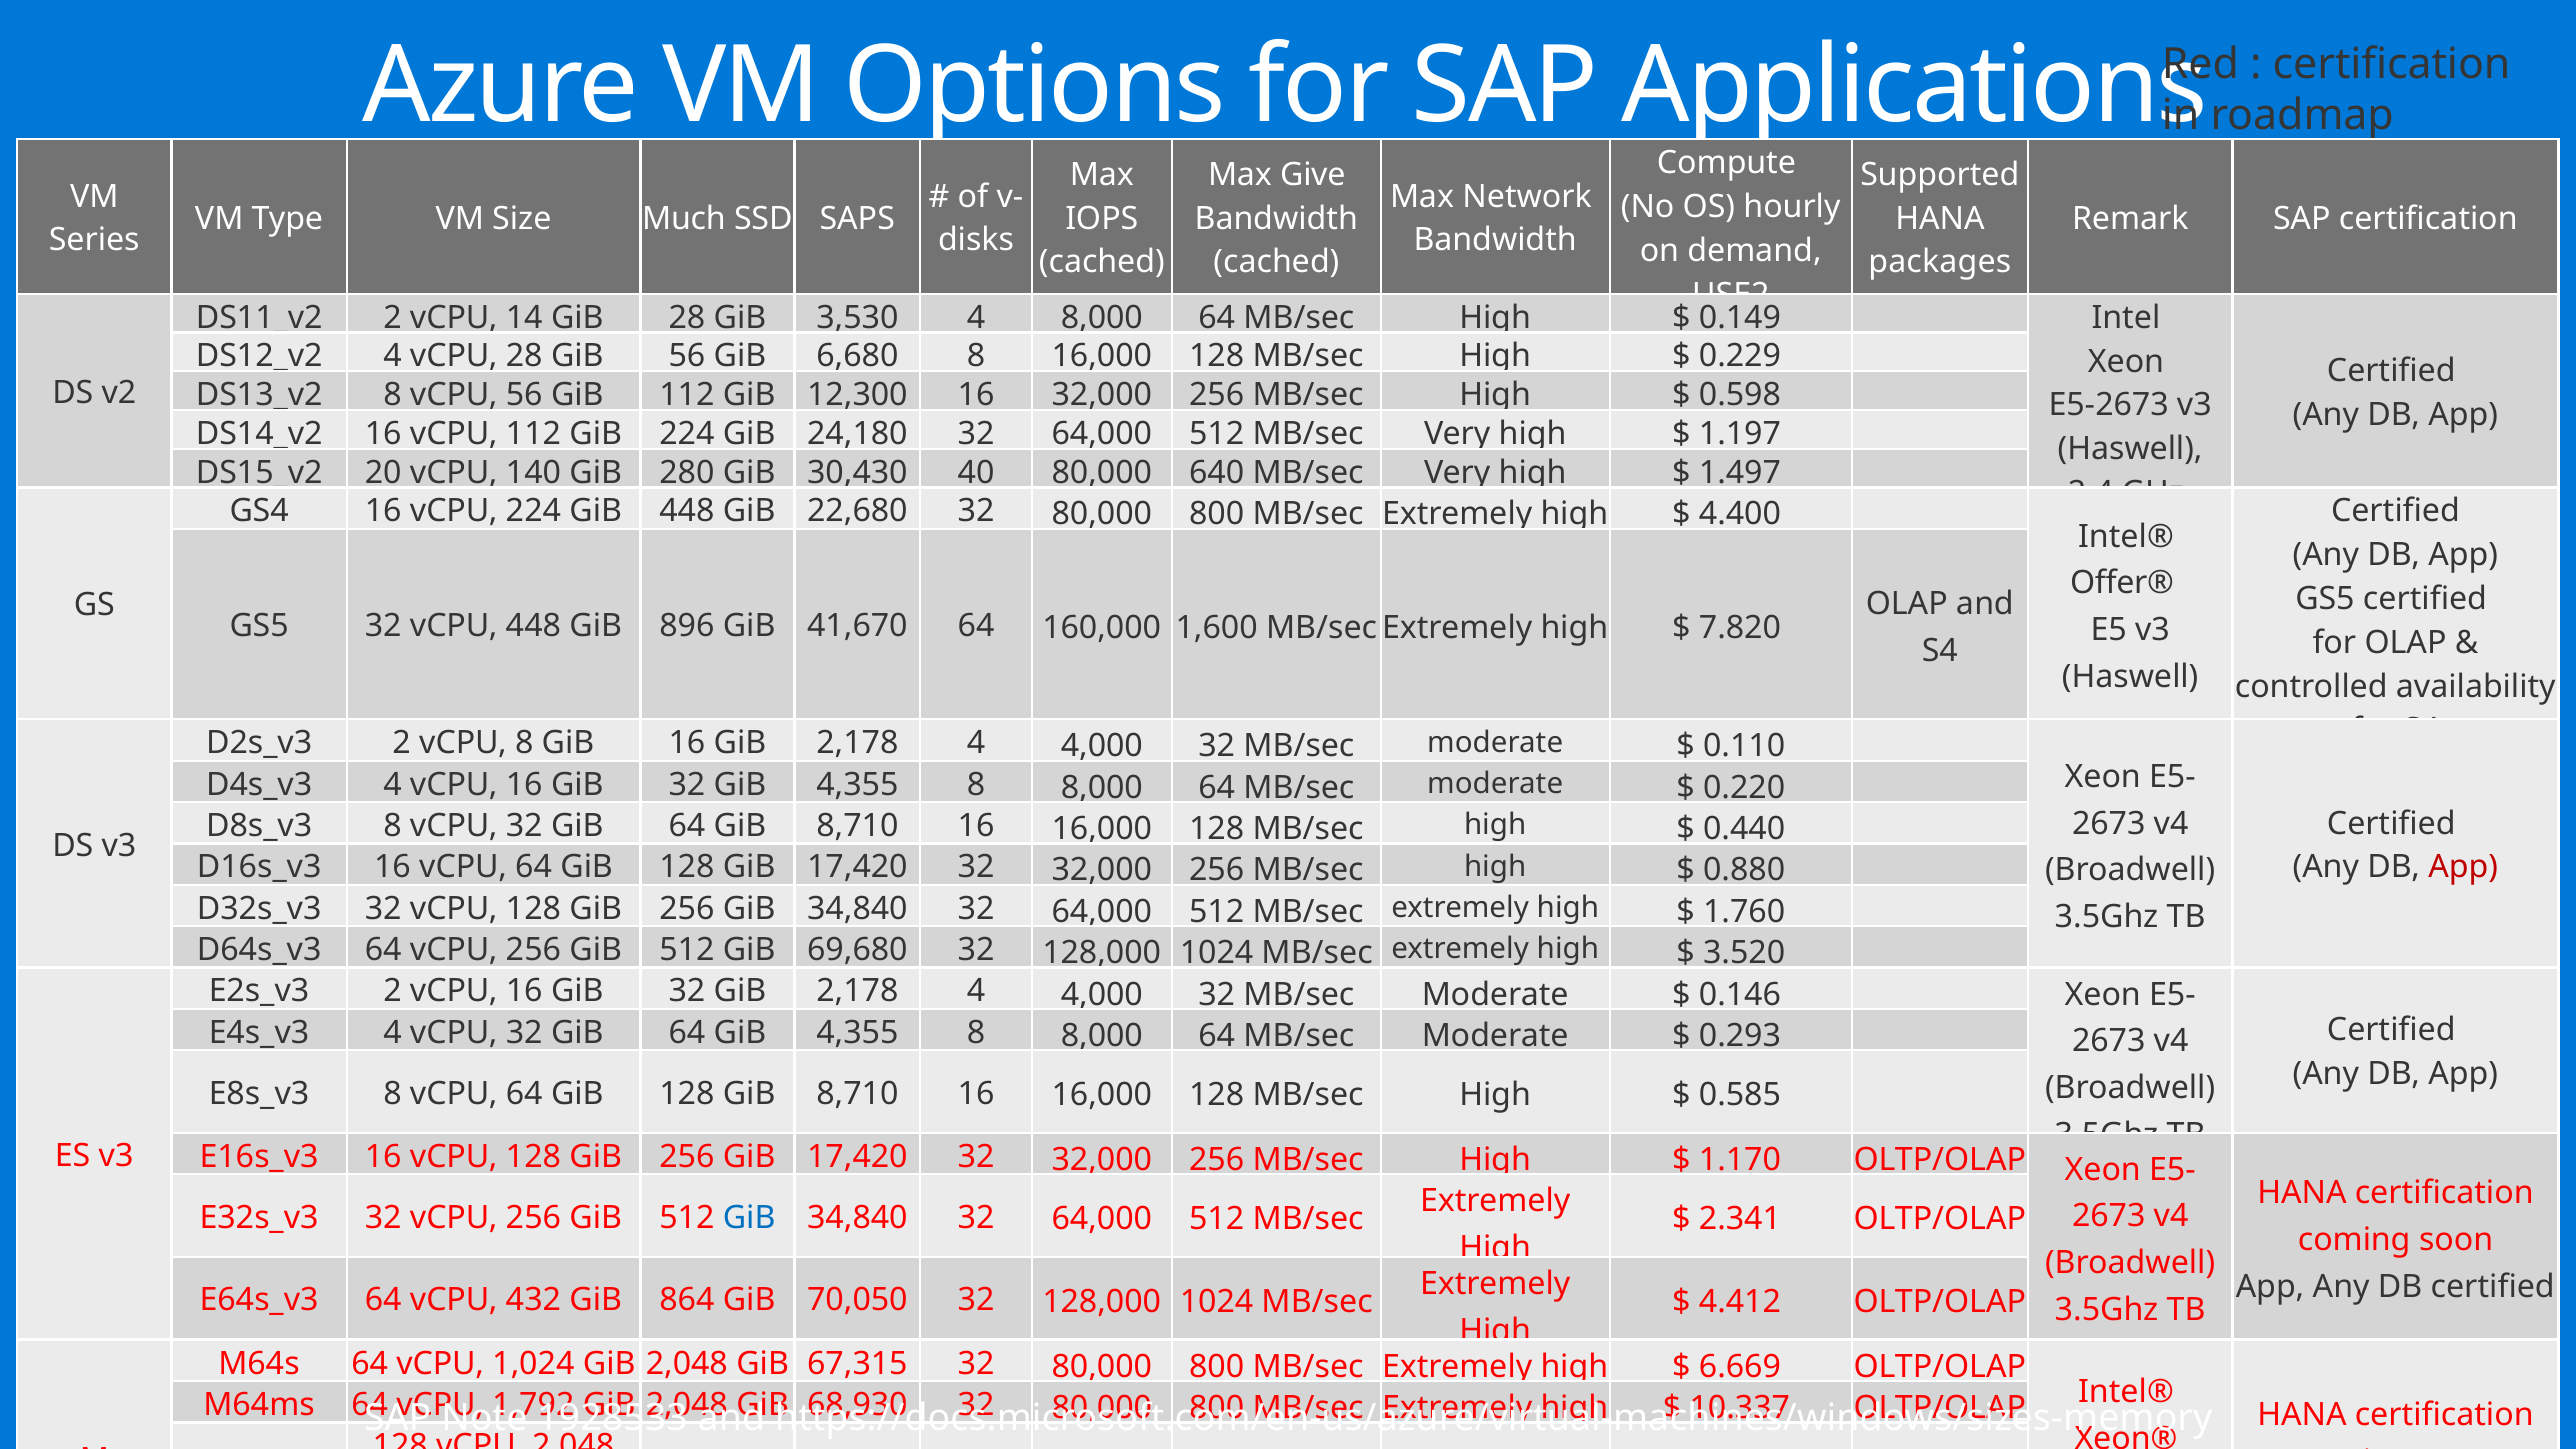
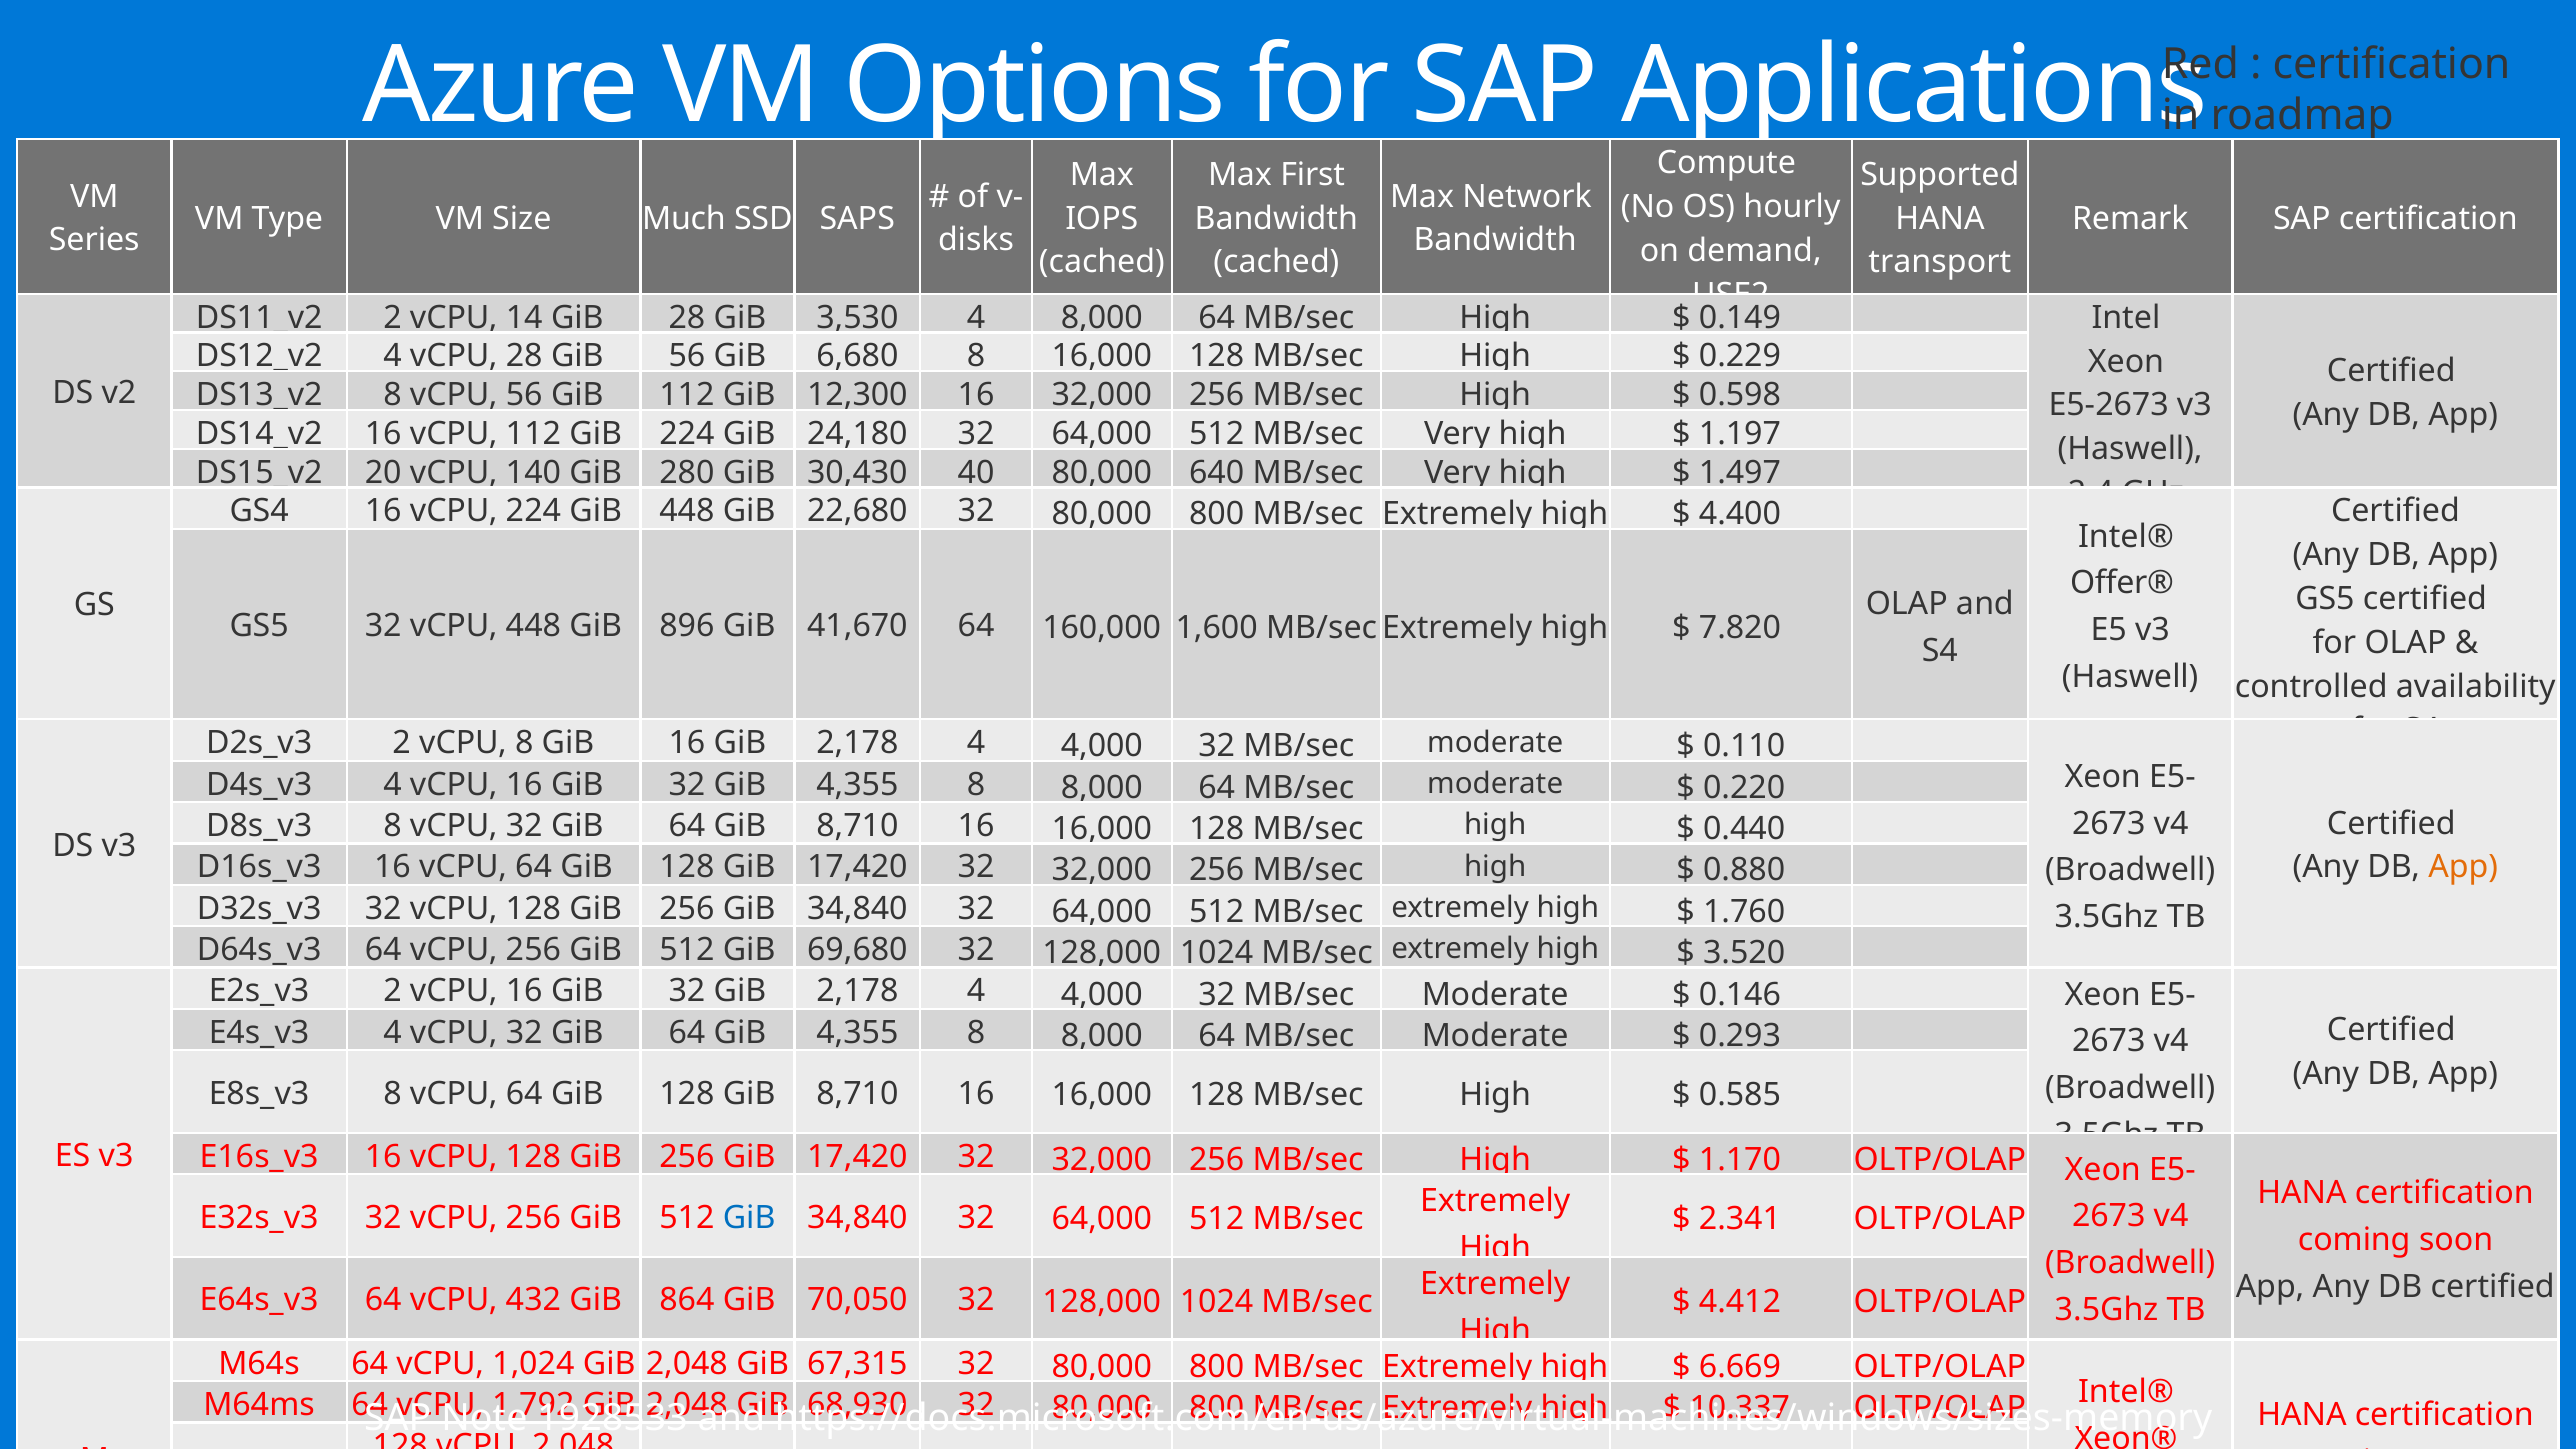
Give: Give -> First
packages: packages -> transport
App at (2463, 867) colour: red -> orange
